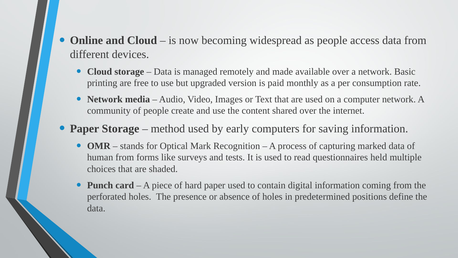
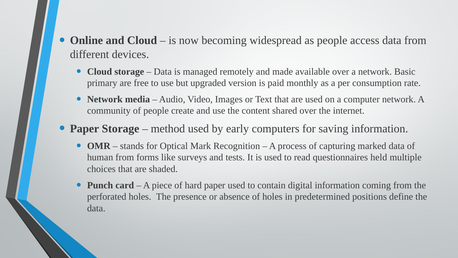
printing: printing -> primary
